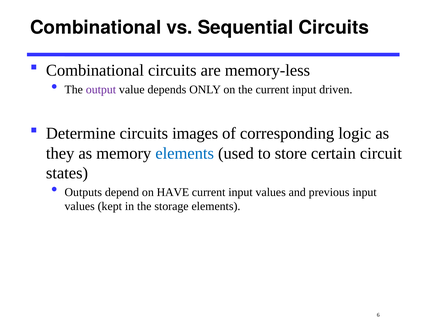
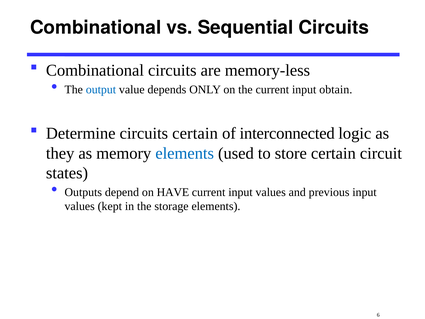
output colour: purple -> blue
driven: driven -> obtain
circuits images: images -> certain
corresponding: corresponding -> interconnected
